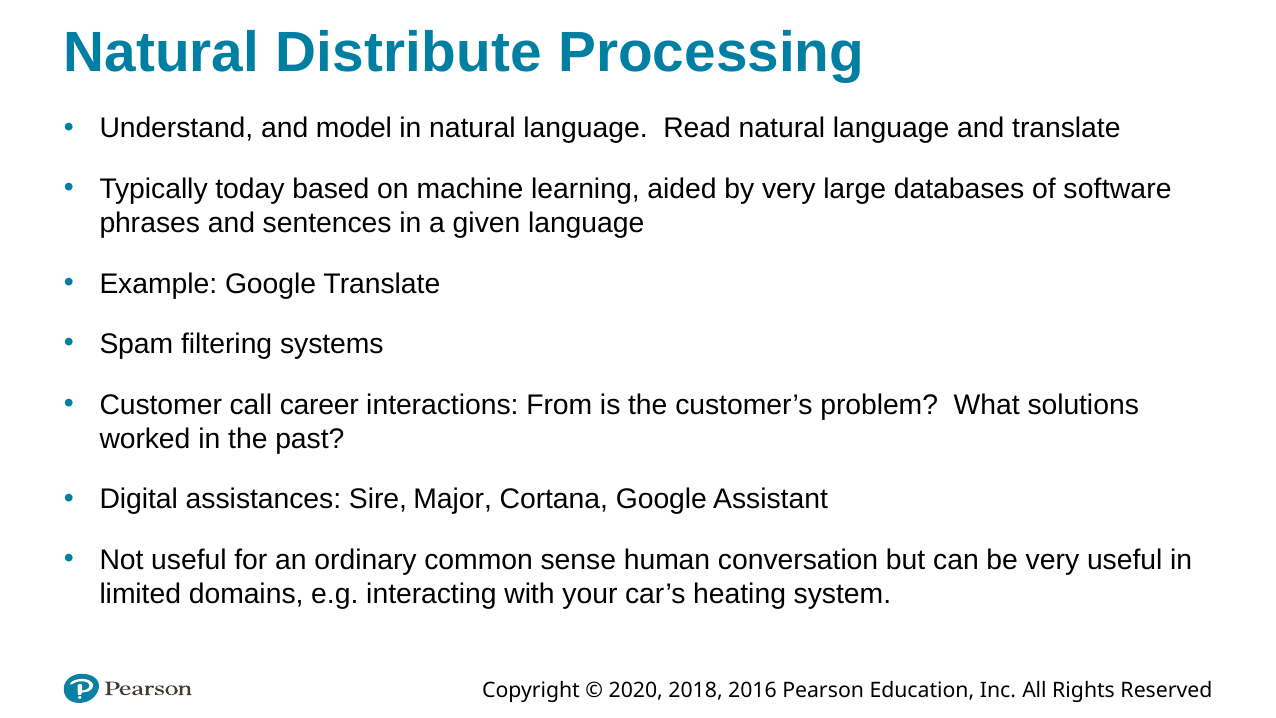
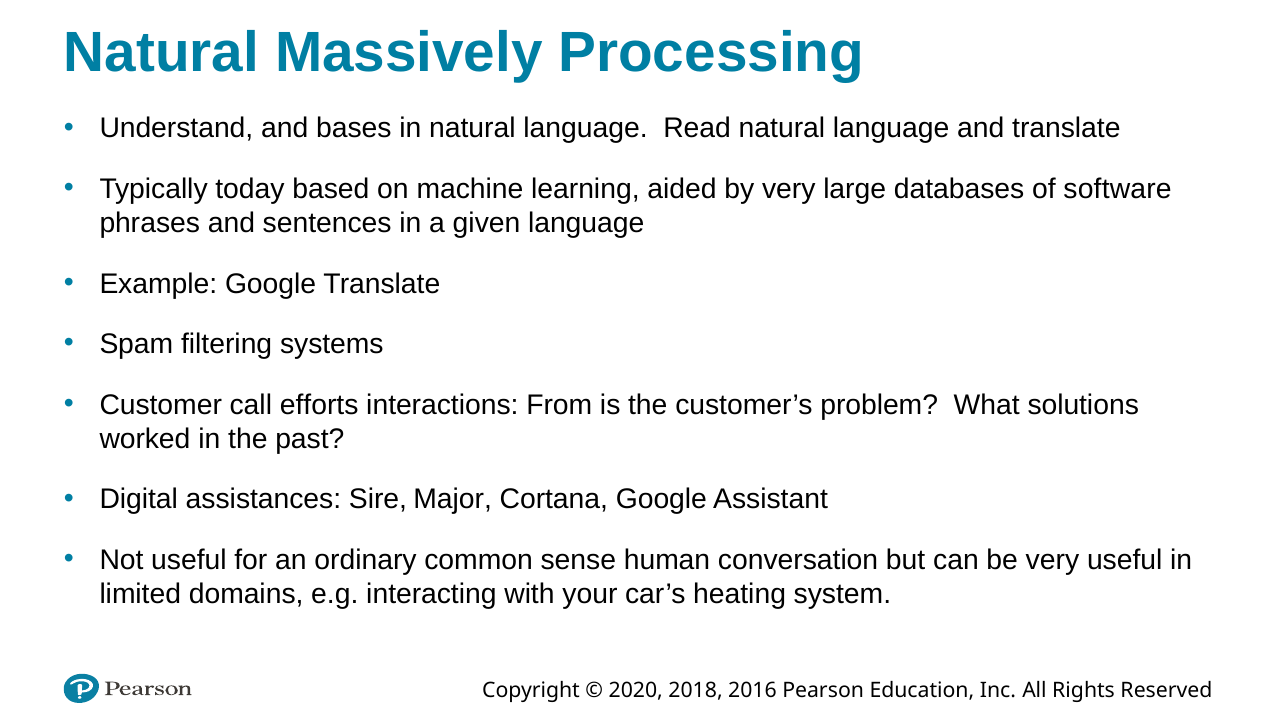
Distribute: Distribute -> Massively
model: model -> bases
career: career -> efforts
